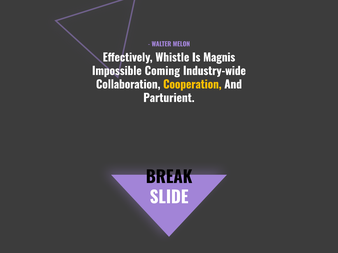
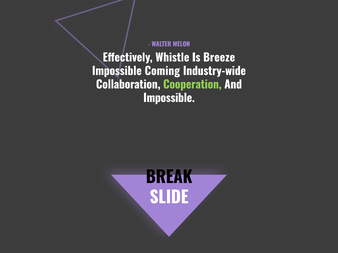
Magnis: Magnis -> Breeze
Cooperation colour: yellow -> light green
Parturient at (169, 98): Parturient -> Impossible
